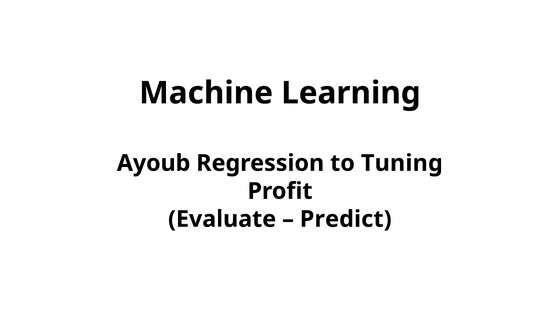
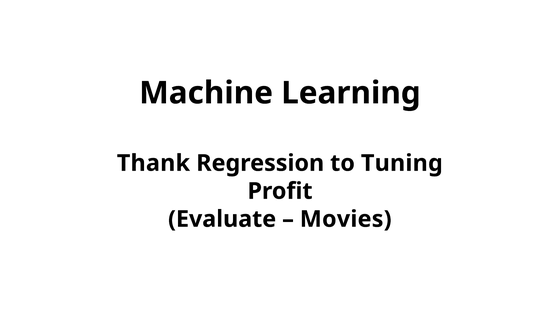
Ayoub: Ayoub -> Thank
Predict: Predict -> Movies
